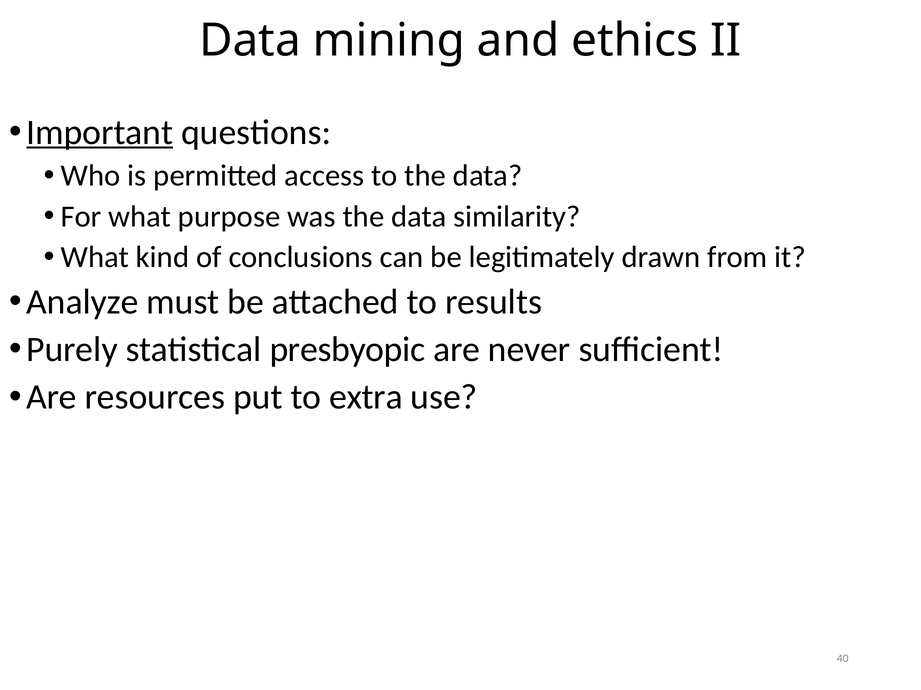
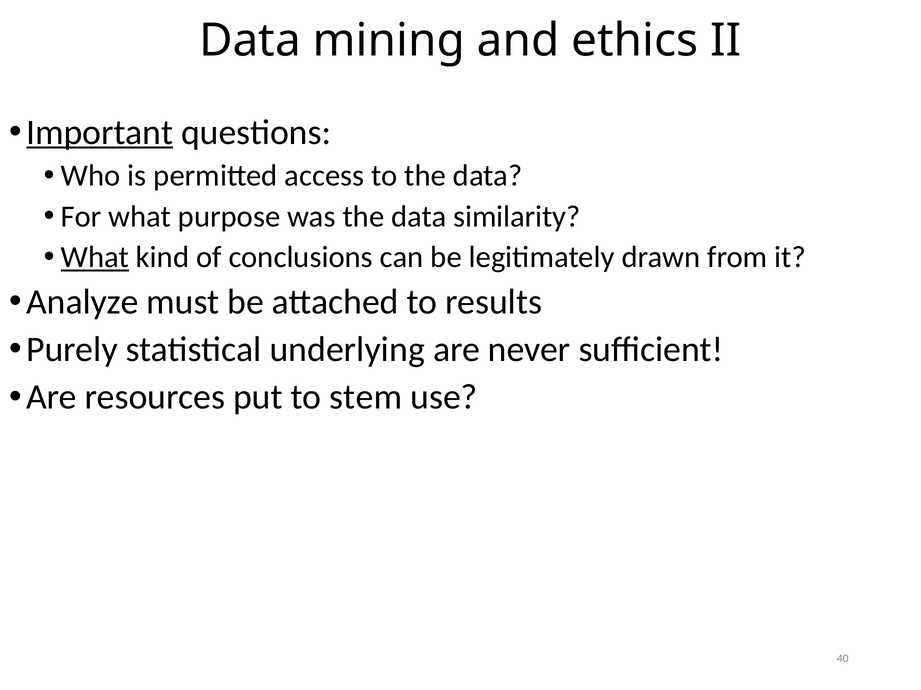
What at (95, 258) underline: none -> present
presbyopic: presbyopic -> underlying
extra: extra -> stem
